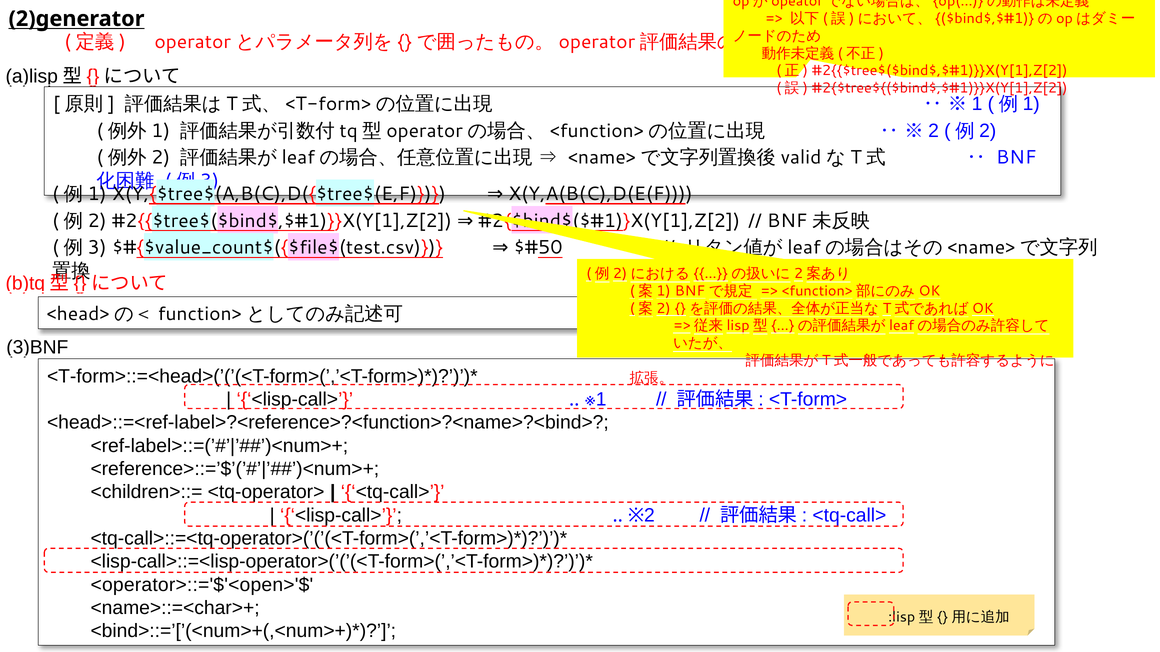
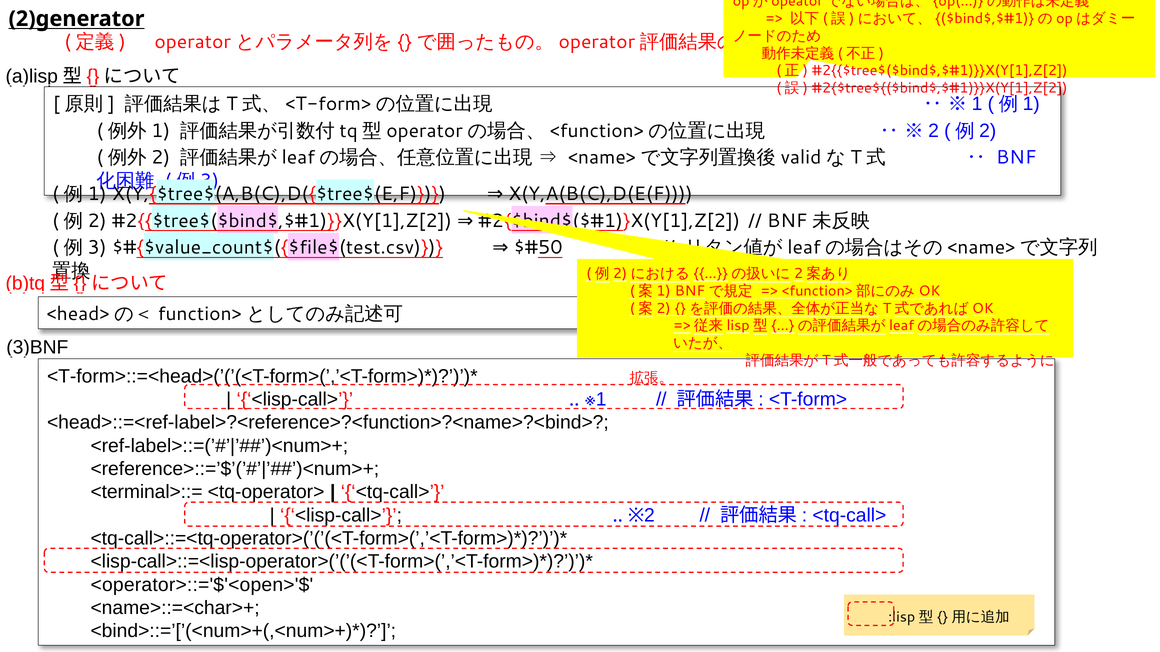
<children>::=: <children>::= -> <terminal>::=
